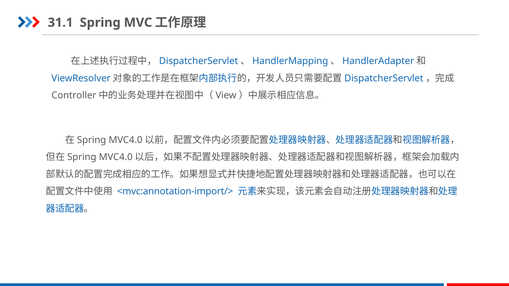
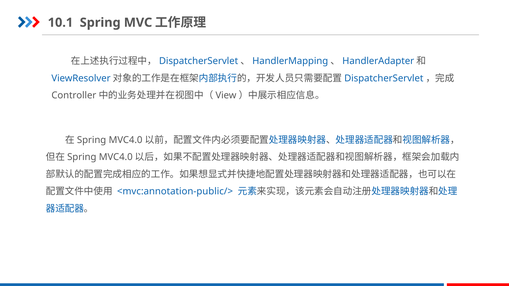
31.1: 31.1 -> 10.1
<mvc:annotation-import/>: <mvc:annotation-import/> -> <mvc:annotation-public/>
